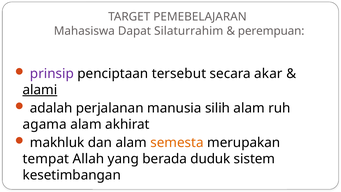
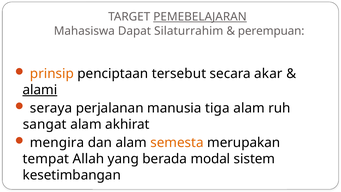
PEMEBELAJARAN underline: none -> present
prinsip colour: purple -> orange
adalah: adalah -> seraya
silih: silih -> tiga
agama: agama -> sangat
makhluk: makhluk -> mengira
duduk: duduk -> modal
